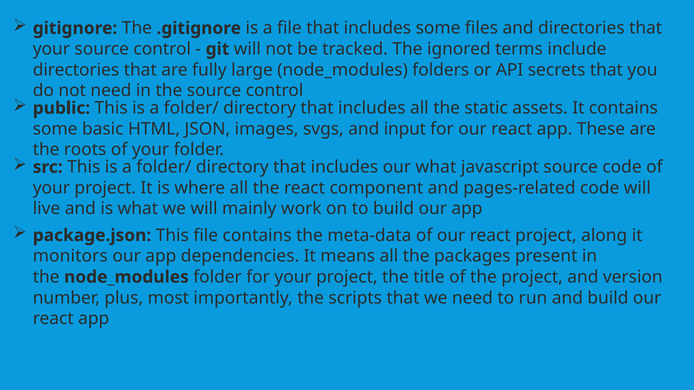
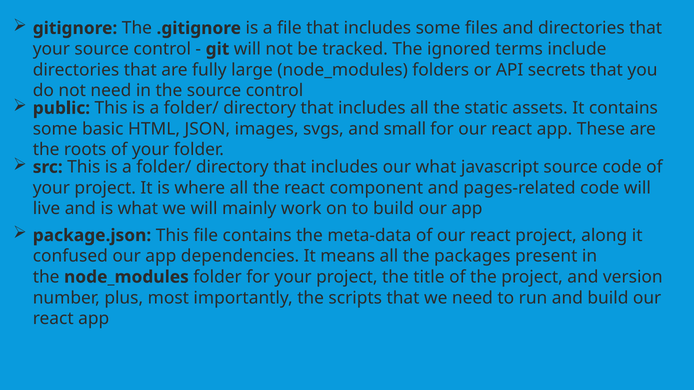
input: input -> small
monitors: monitors -> confused
